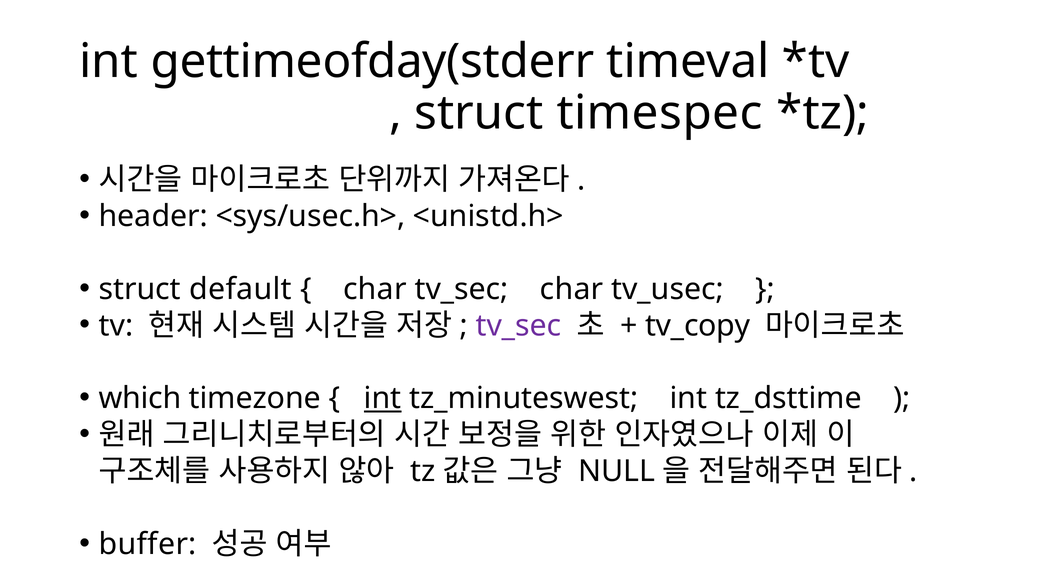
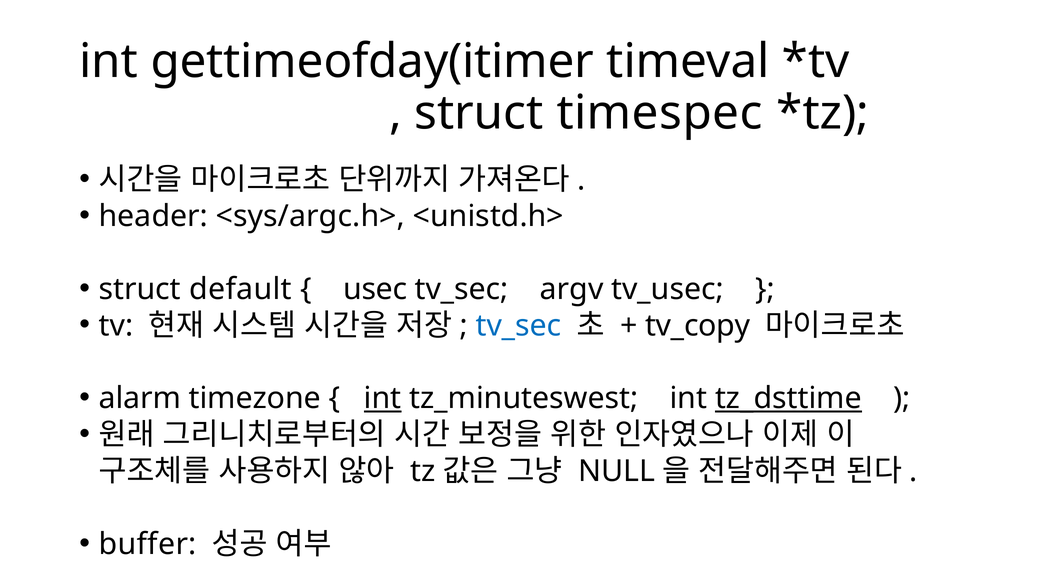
gettimeofday(stderr: gettimeofday(stderr -> gettimeofday(itimer
<sys/usec.h>: <sys/usec.h> -> <sys/argc.h>
char at (375, 289): char -> usec
tv_sec char: char -> argv
tv_sec at (519, 326) colour: purple -> blue
which: which -> alarm
tz_dsttime underline: none -> present
